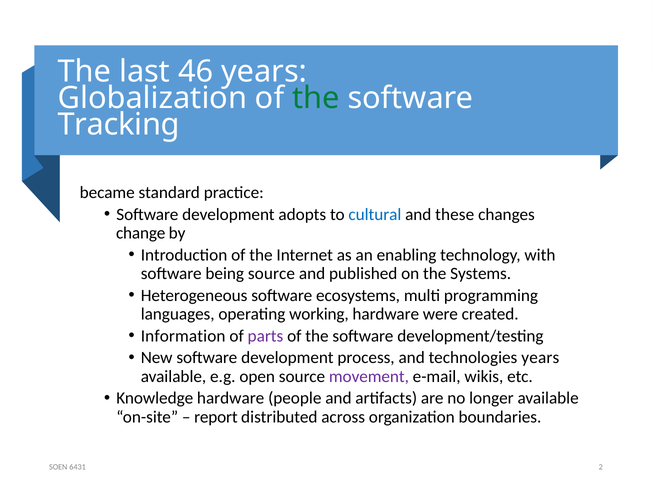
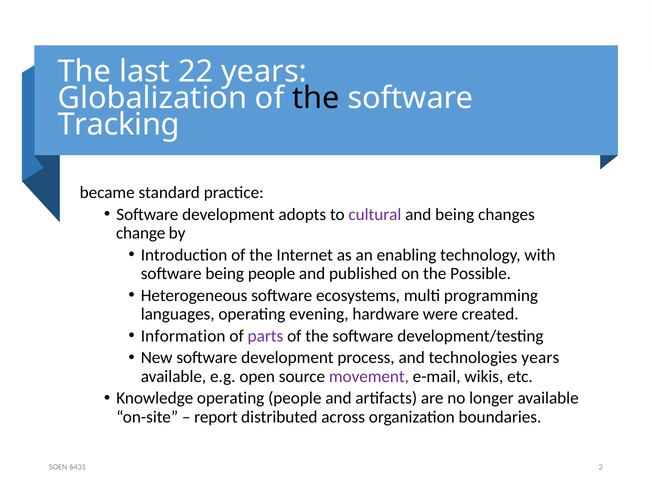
46: 46 -> 22
the at (316, 98) colour: green -> black
cultural colour: blue -> purple
and these: these -> being
being source: source -> people
Systems: Systems -> Possible
working: working -> evening
Knowledge hardware: hardware -> operating
